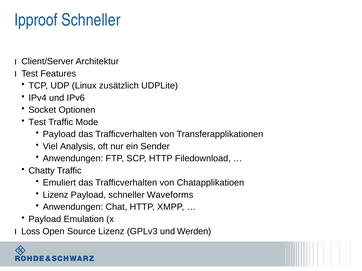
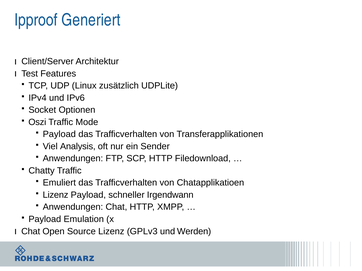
Ipproof Schneller: Schneller -> Generiert
Test at (37, 122): Test -> Oszi
Waveforms: Waveforms -> Irgendwann
Loss at (31, 232): Loss -> Chat
